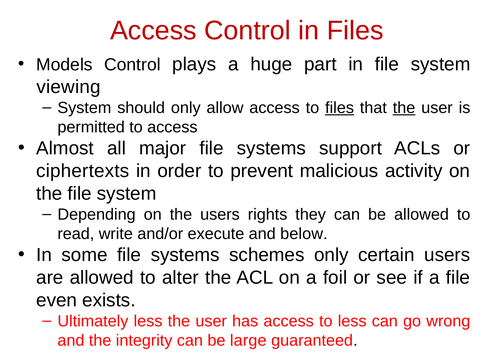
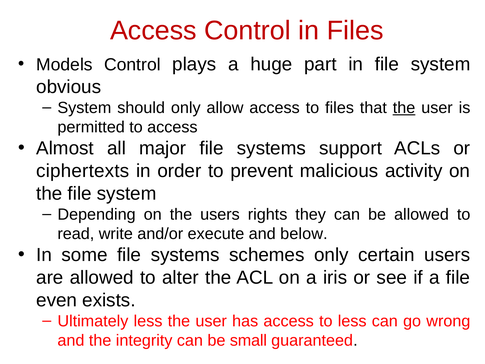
viewing: viewing -> obvious
files at (340, 108) underline: present -> none
foil: foil -> iris
large: large -> small
